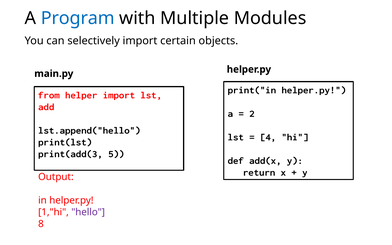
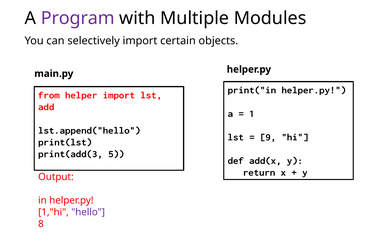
Program colour: blue -> purple
2: 2 -> 1
4: 4 -> 9
